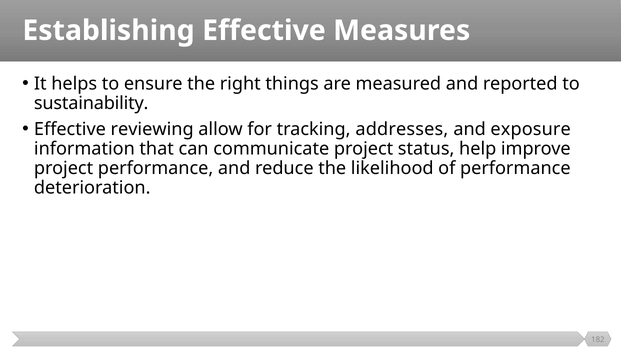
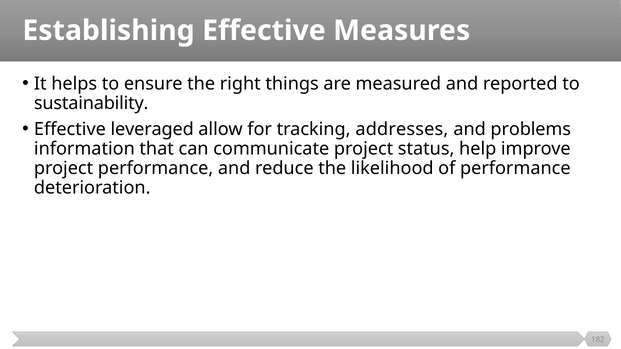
reviewing: reviewing -> leveraged
exposure: exposure -> problems
